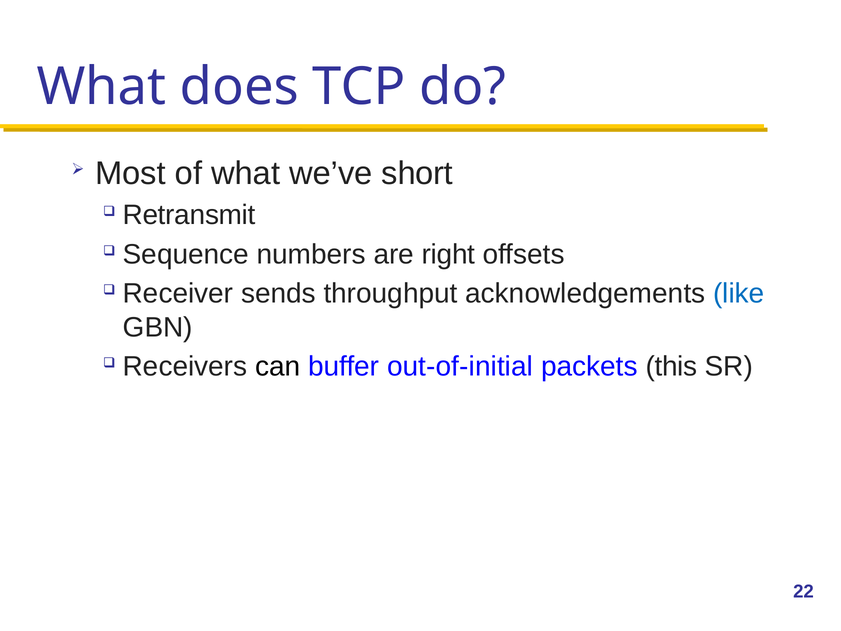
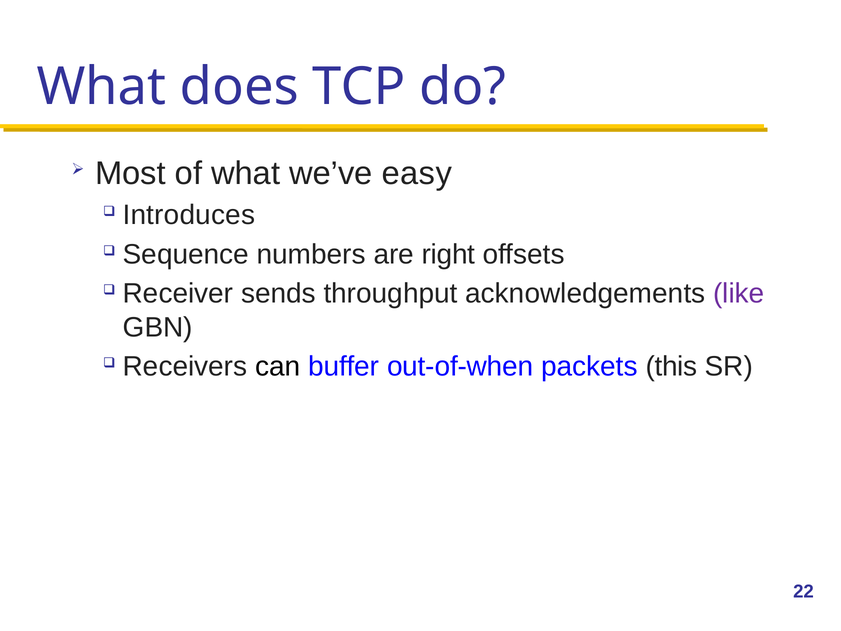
short: short -> easy
Retransmit: Retransmit -> Introduces
like colour: blue -> purple
out-of-initial: out-of-initial -> out-of-when
